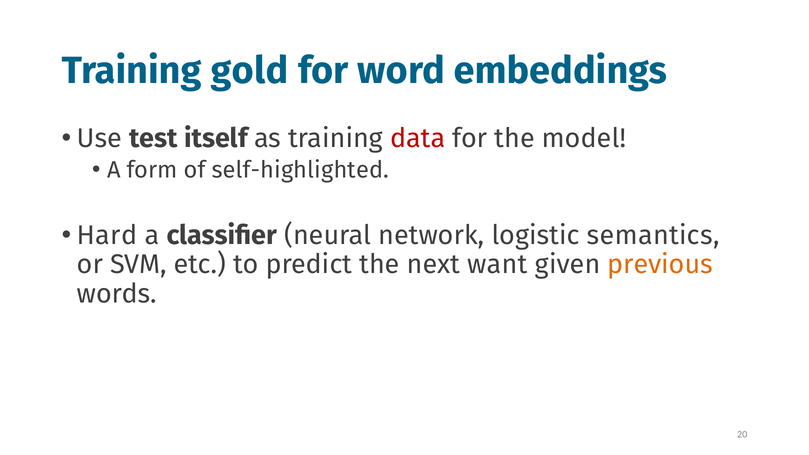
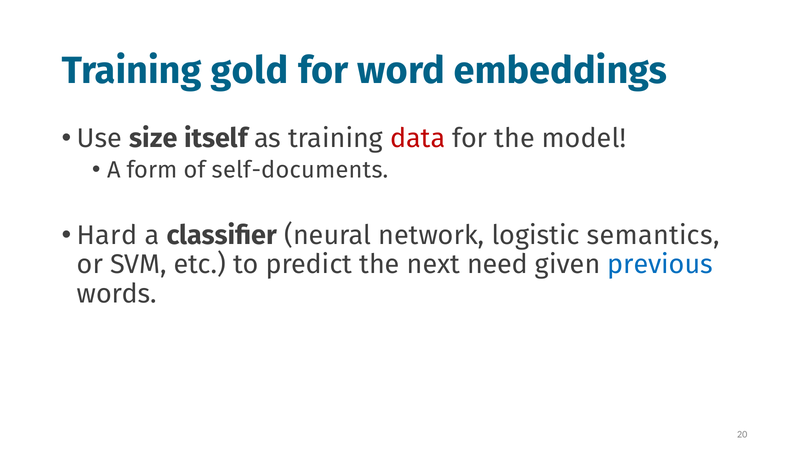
test: test -> size
self-highlighted: self-highlighted -> self-documents
want: want -> need
previous colour: orange -> blue
